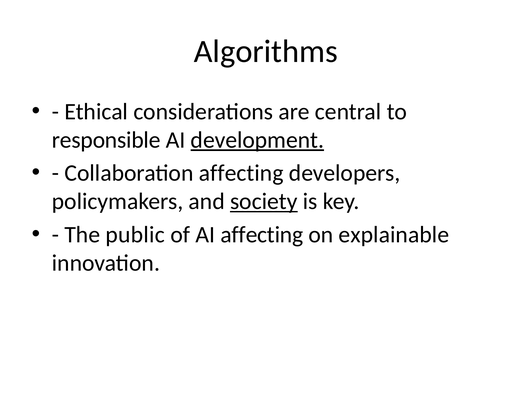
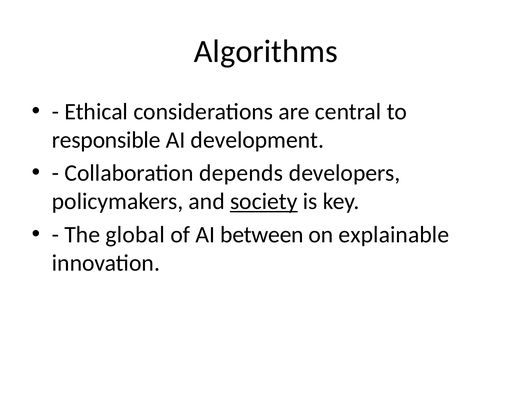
development underline: present -> none
Collaboration affecting: affecting -> depends
public: public -> global
AI affecting: affecting -> between
